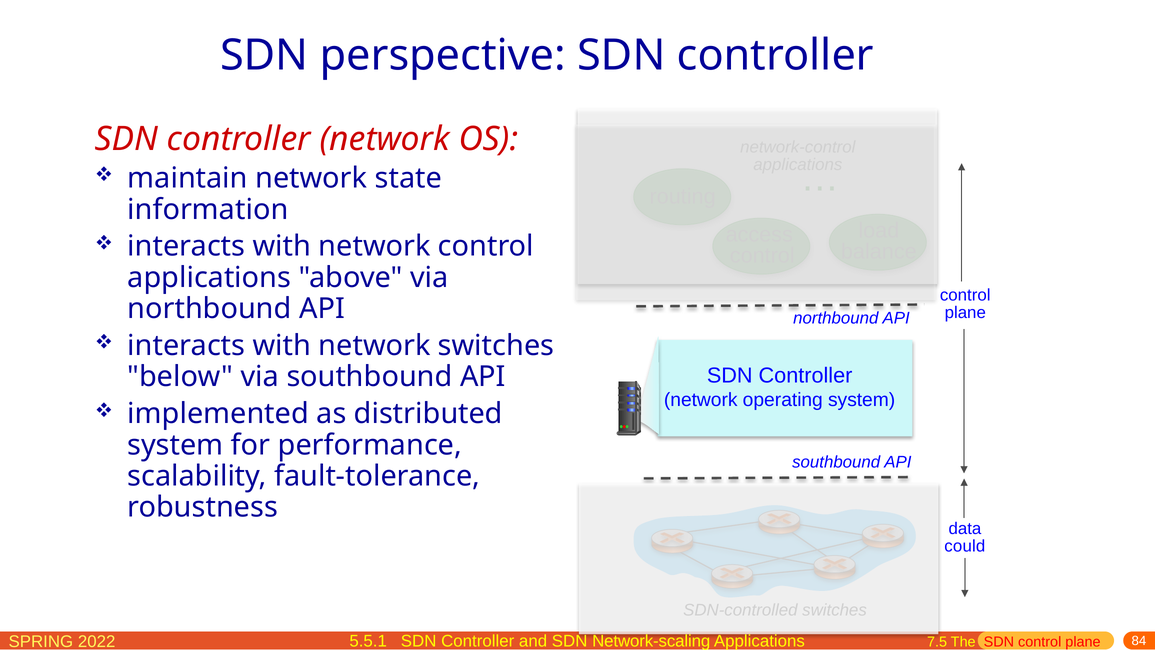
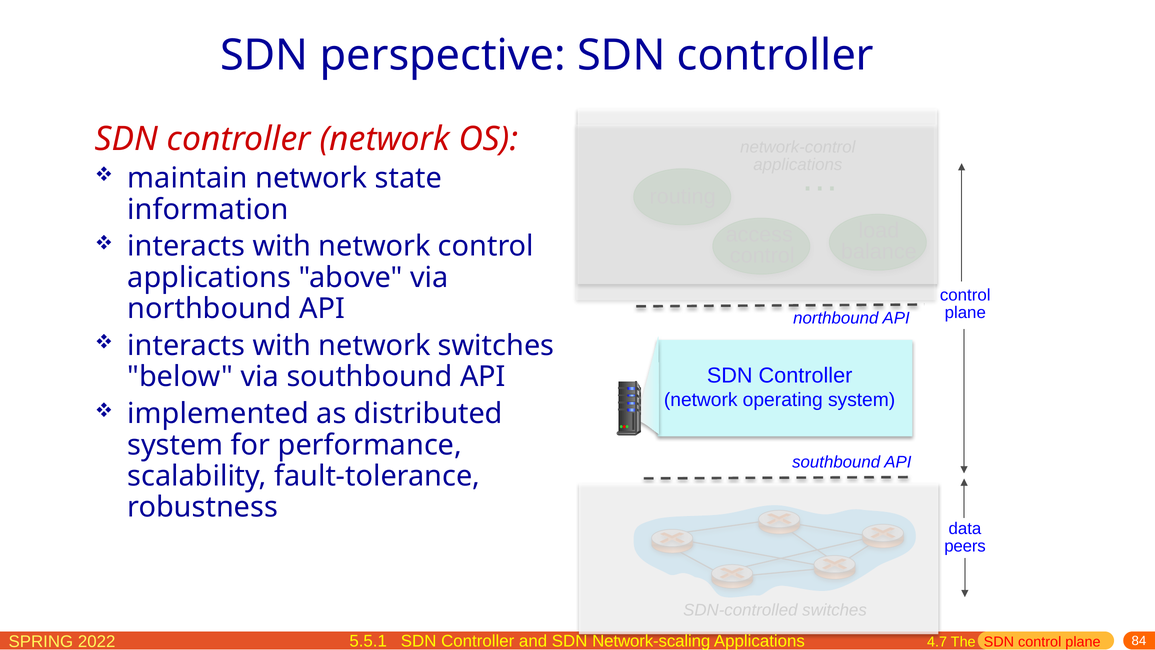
could: could -> peers
7.5: 7.5 -> 4.7
